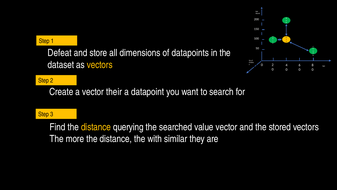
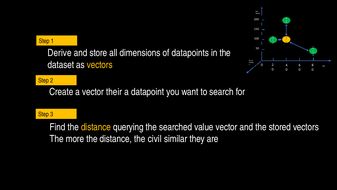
Defeat: Defeat -> Derive
with: with -> civil
